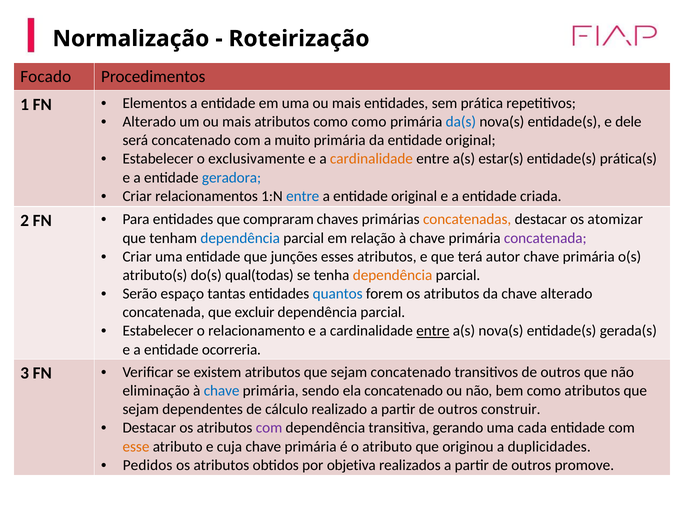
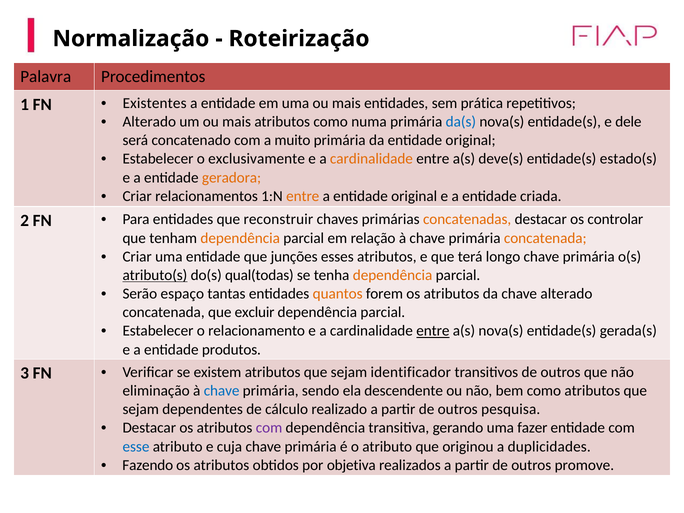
Focado: Focado -> Palavra
Elementos: Elementos -> Existentes
como como: como -> numa
estar(s: estar(s -> deve(s
prática(s: prática(s -> estado(s
geradora colour: blue -> orange
entre at (303, 196) colour: blue -> orange
compraram: compraram -> reconstruir
atomizar: atomizar -> controlar
dependência at (240, 238) colour: blue -> orange
concatenada at (545, 238) colour: purple -> orange
autor: autor -> longo
atributo(s underline: none -> present
quantos colour: blue -> orange
ocorreria: ocorreria -> produtos
sejam concatenado: concatenado -> identificador
ela concatenado: concatenado -> descendente
construir: construir -> pesquisa
cada: cada -> fazer
esse colour: orange -> blue
Pedidos: Pedidos -> Fazendo
